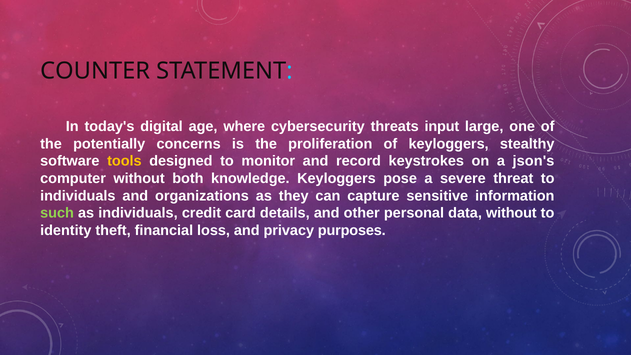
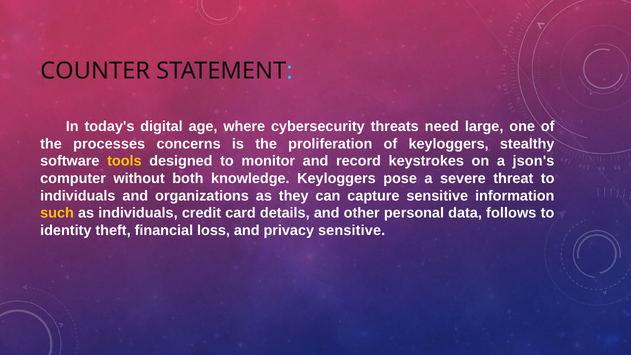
input: input -> need
potentially: potentially -> processes
such colour: light green -> yellow
data without: without -> follows
privacy purposes: purposes -> sensitive
